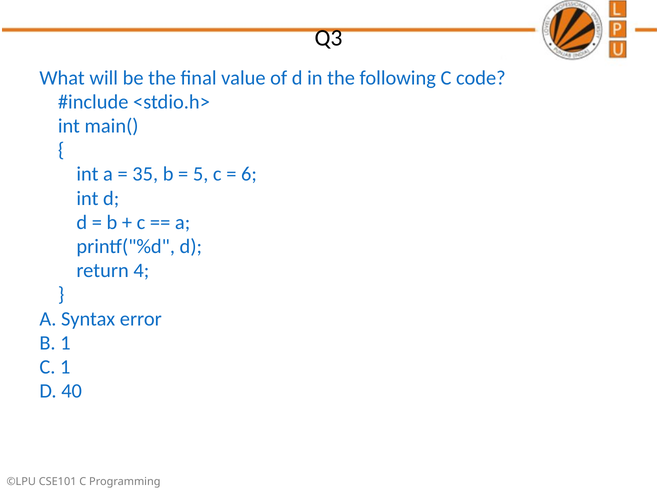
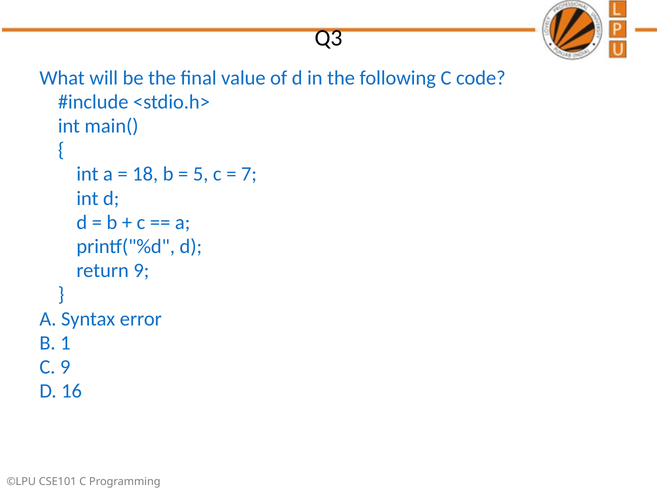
35: 35 -> 18
6: 6 -> 7
return 4: 4 -> 9
C 1: 1 -> 9
40: 40 -> 16
